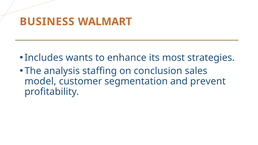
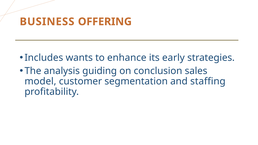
WALMART: WALMART -> OFFERING
most: most -> early
staffing: staffing -> guiding
prevent: prevent -> staffing
